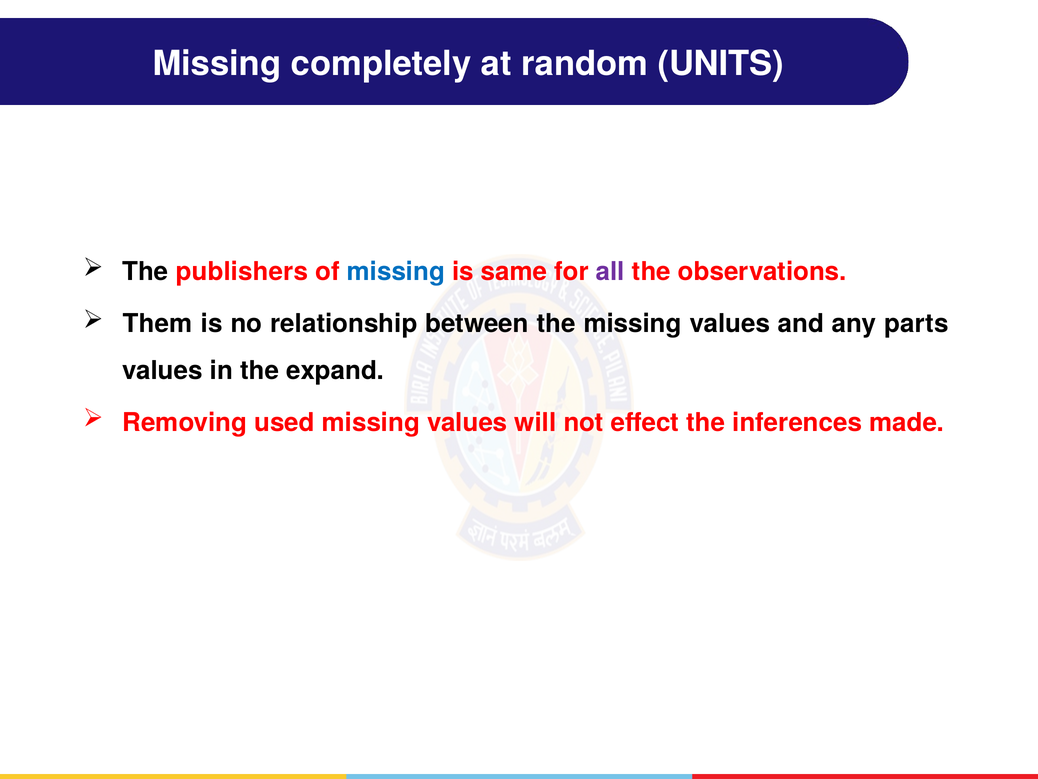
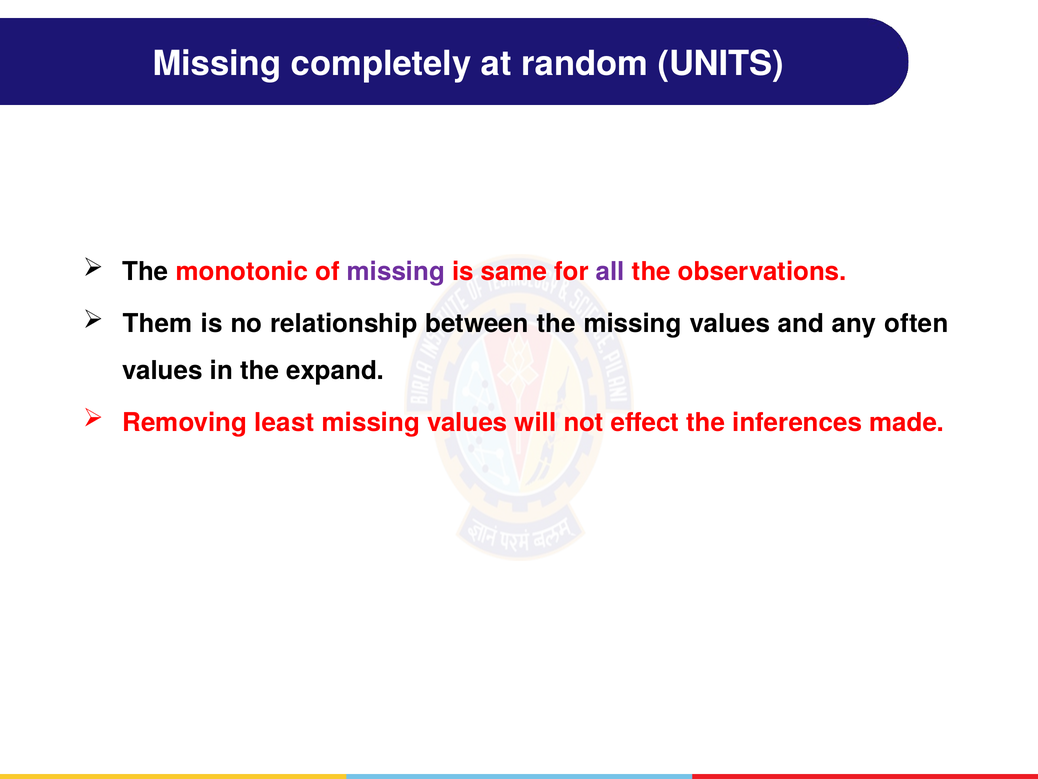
publishers: publishers -> monotonic
missing at (396, 272) colour: blue -> purple
parts: parts -> often
used: used -> least
